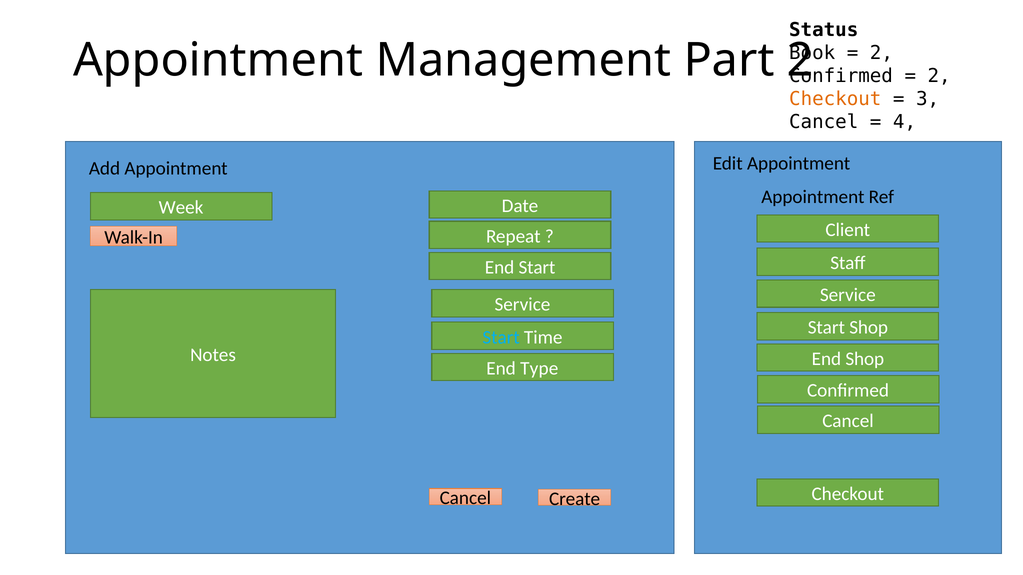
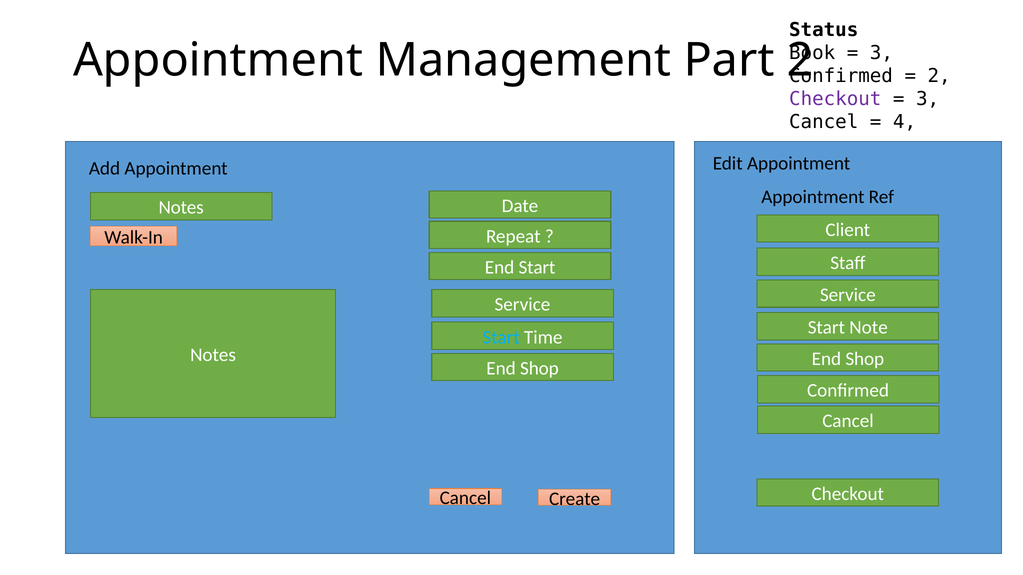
2 at (881, 53): 2 -> 3
Checkout at (835, 99) colour: orange -> purple
Week at (181, 208): Week -> Notes
Start Shop: Shop -> Note
Type at (539, 369): Type -> Shop
